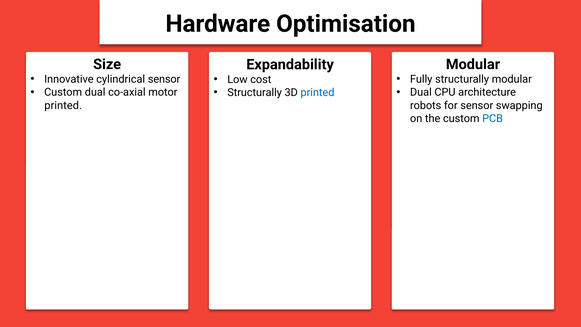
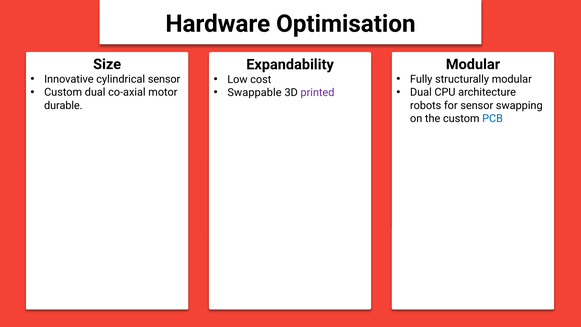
Structurally at (255, 93): Structurally -> Swappable
printed at (317, 93) colour: blue -> purple
printed at (63, 105): printed -> durable
